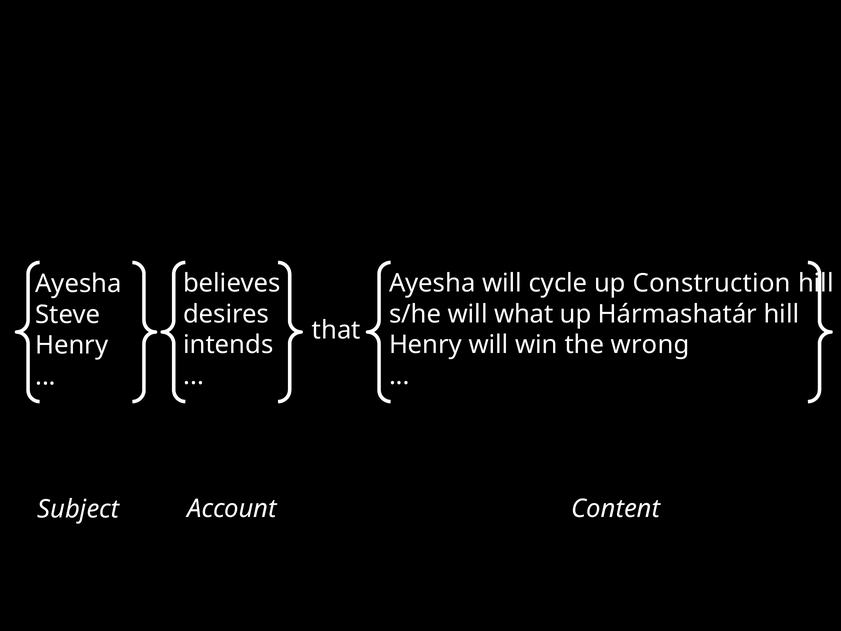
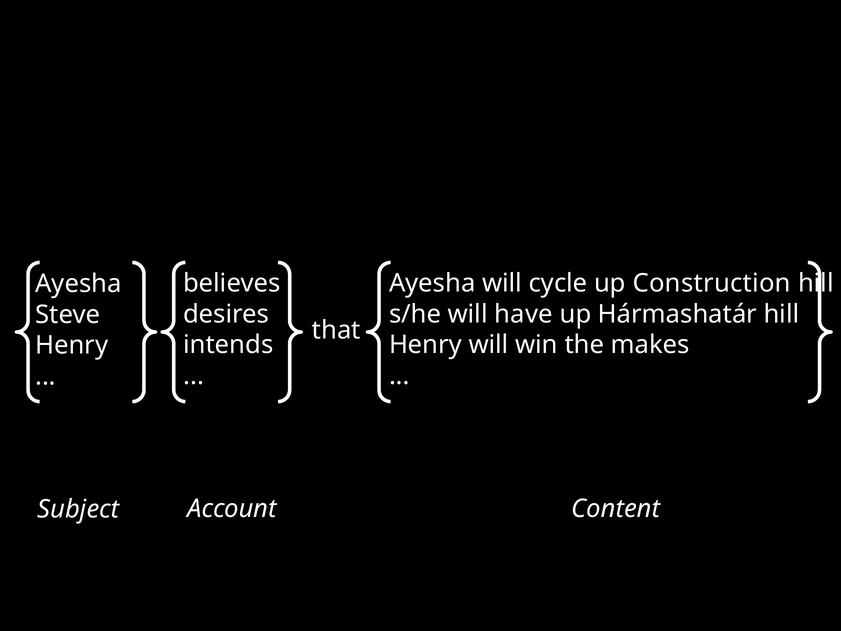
what: what -> have
wrong: wrong -> makes
